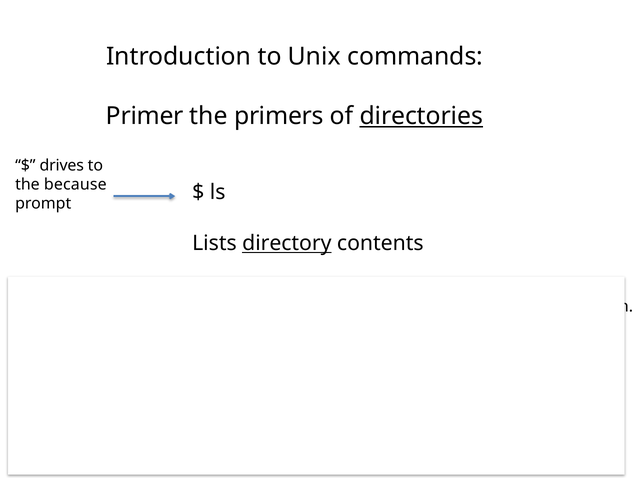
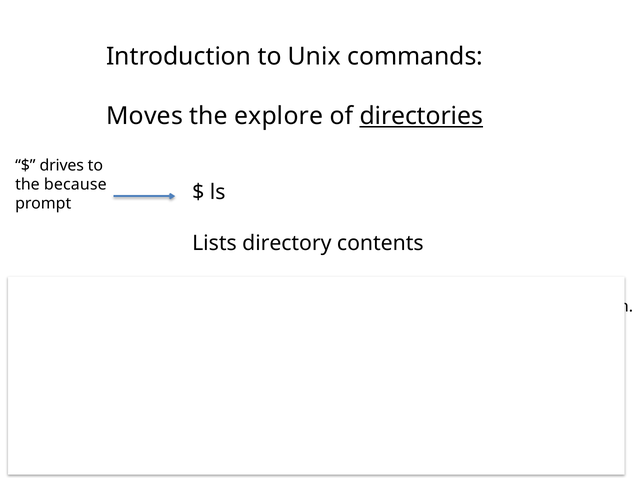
Primer: Primer -> Moves
primers: primers -> explore
directory at (287, 243) underline: present -> none
